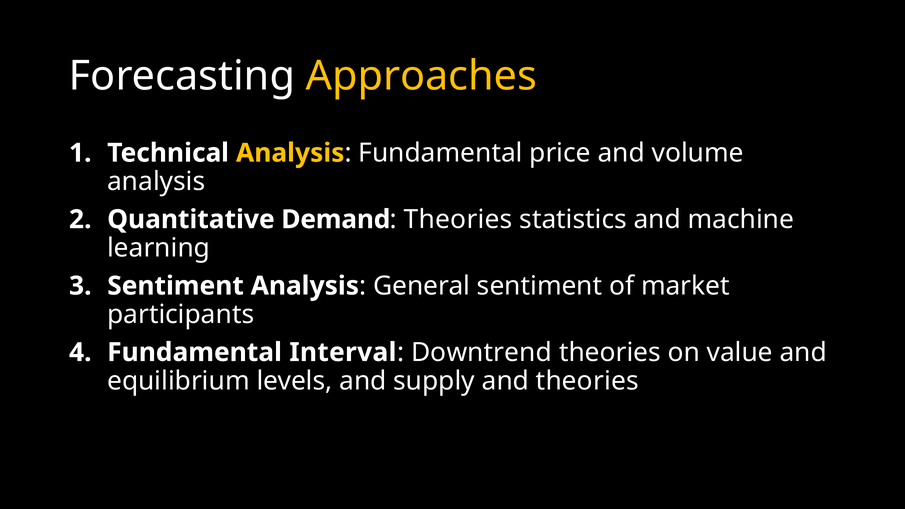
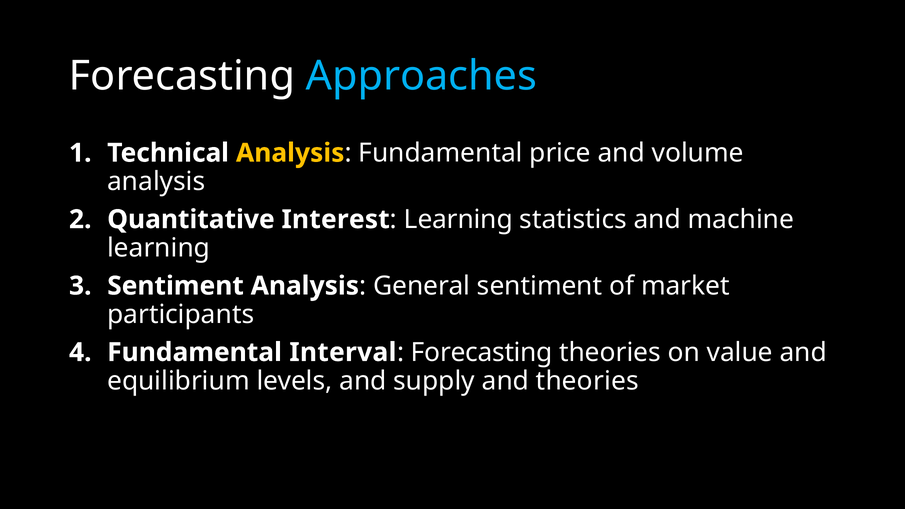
Approaches colour: yellow -> light blue
Demand: Demand -> Interest
Theories at (458, 219): Theories -> Learning
Downtrend at (482, 352): Downtrend -> Forecasting
